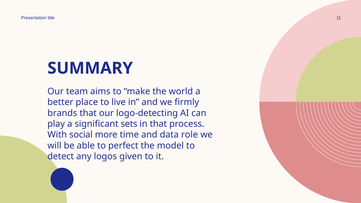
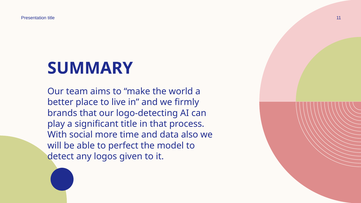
significant sets: sets -> title
role: role -> also
